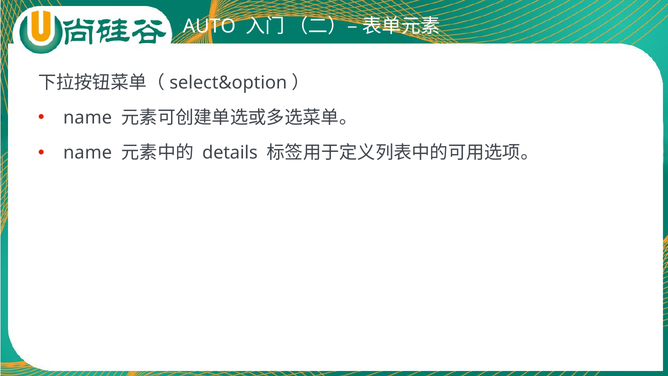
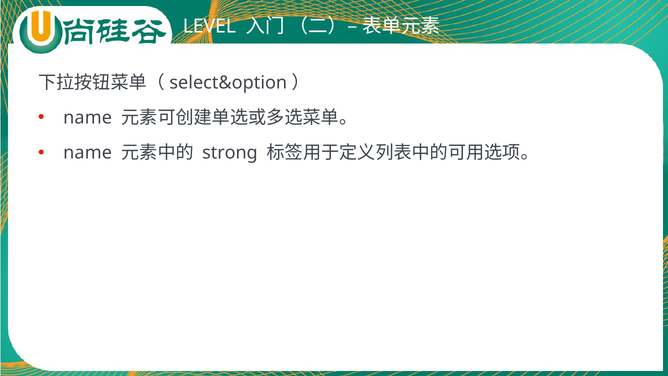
AUTO: AUTO -> LEVEL
details: details -> strong
